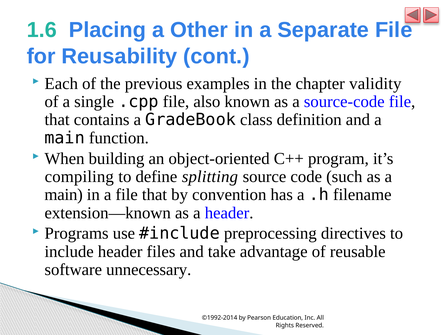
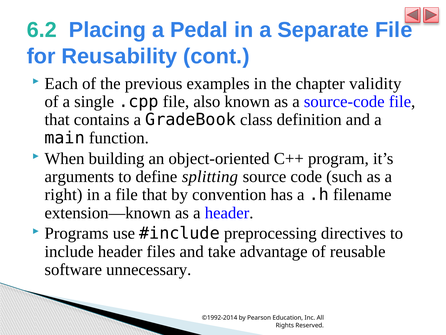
1.6: 1.6 -> 6.2
Other: Other -> Pedal
compiling: compiling -> arguments
main at (64, 194): main -> right
